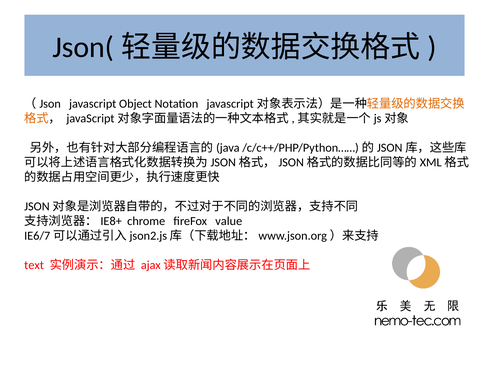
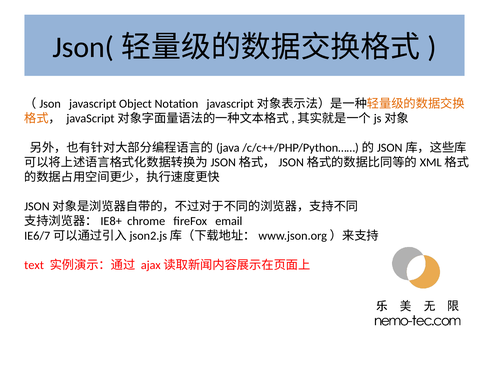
value: value -> email
